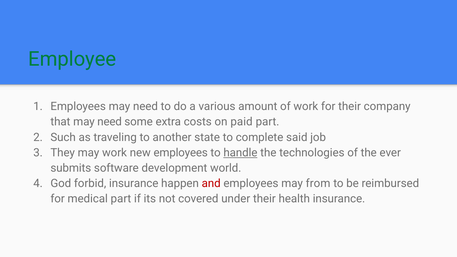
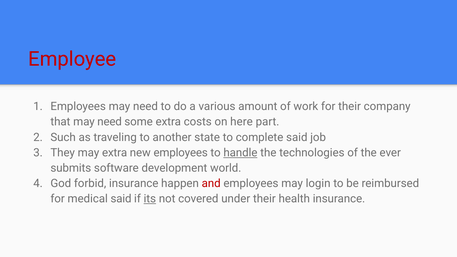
Employee colour: green -> red
paid: paid -> here
may work: work -> extra
from: from -> login
medical part: part -> said
its underline: none -> present
